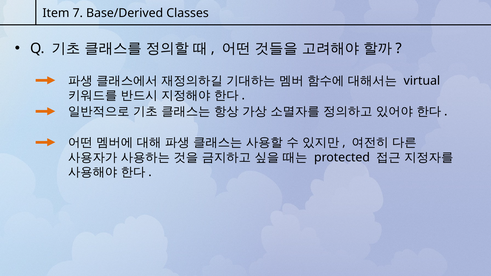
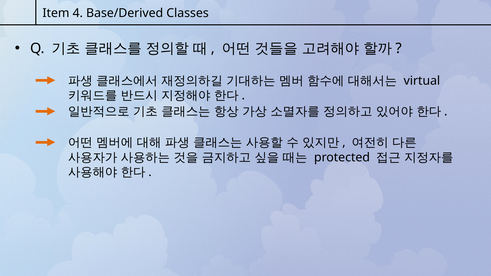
7: 7 -> 4
